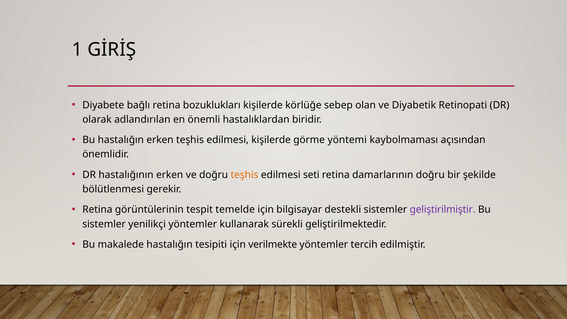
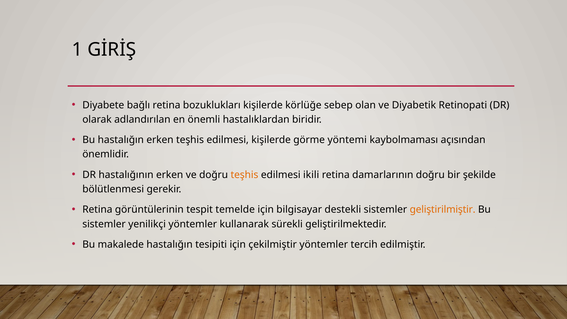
seti: seti -> ikili
geliştirilmiştir colour: purple -> orange
verilmekte: verilmekte -> çekilmiştir
